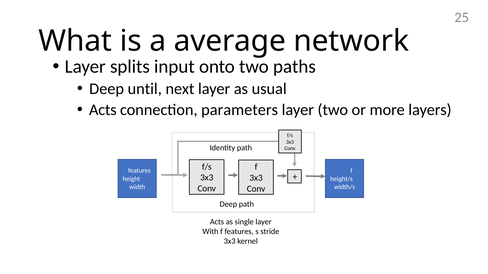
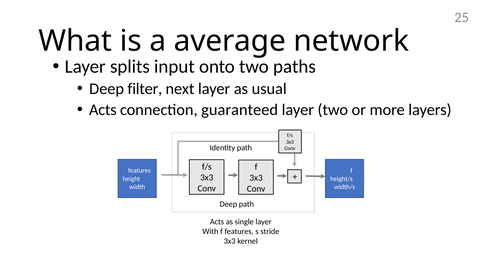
until: until -> filter
parameters: parameters -> guaranteed
